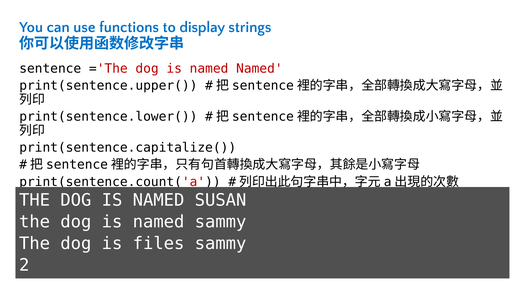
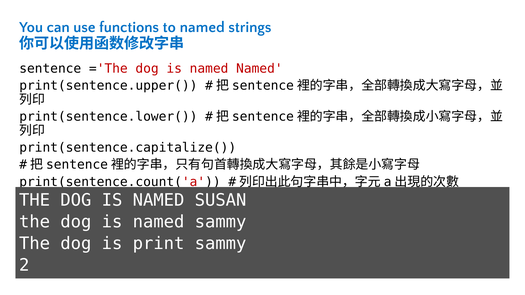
to display: display -> named
files: files -> print
